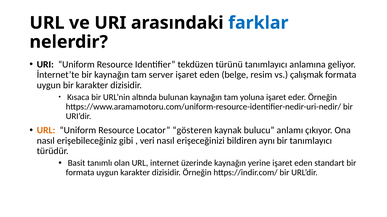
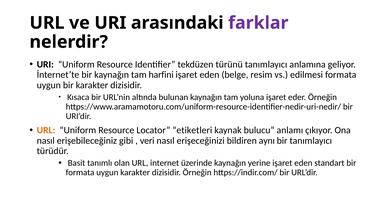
farklar colour: blue -> purple
server: server -> harfini
çalışmak: çalışmak -> edilmesi
gösteren: gösteren -> etiketleri
